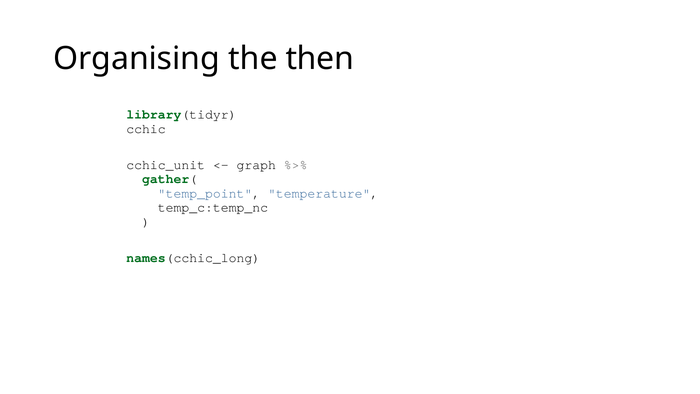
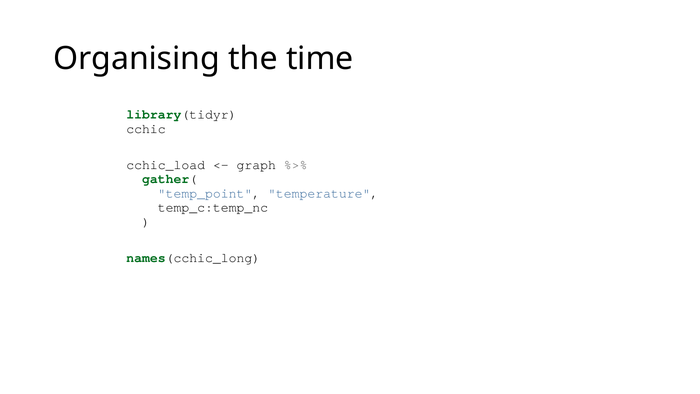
then: then -> time
cchic_unit: cchic_unit -> cchic_load
